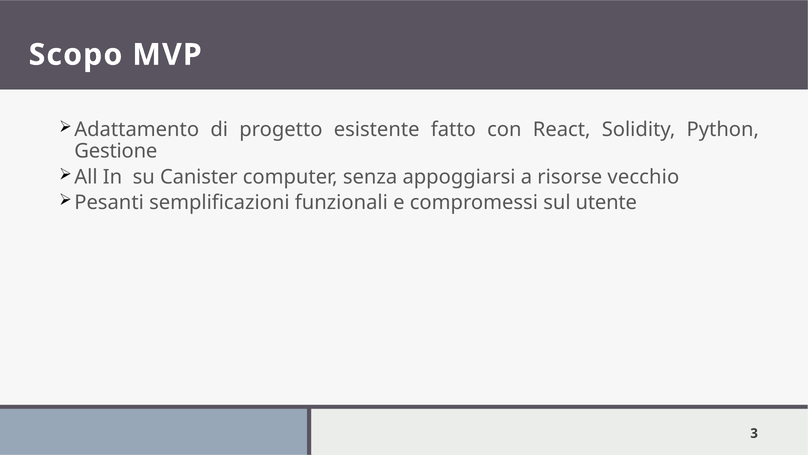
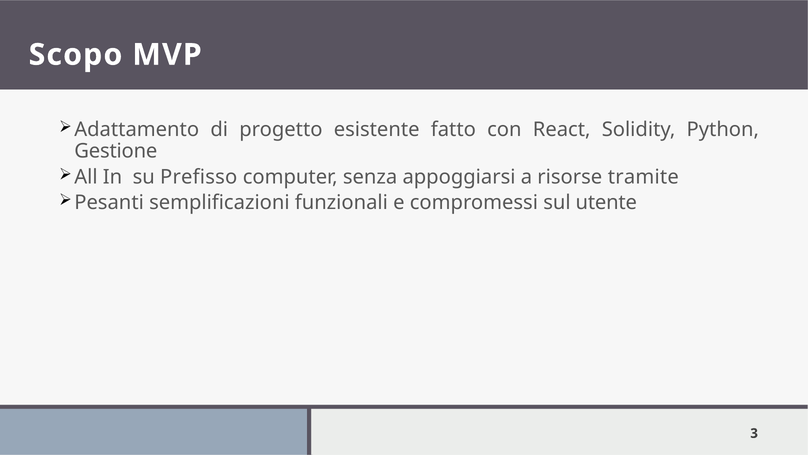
Canister: Canister -> Prefisso
vecchio: vecchio -> tramite
